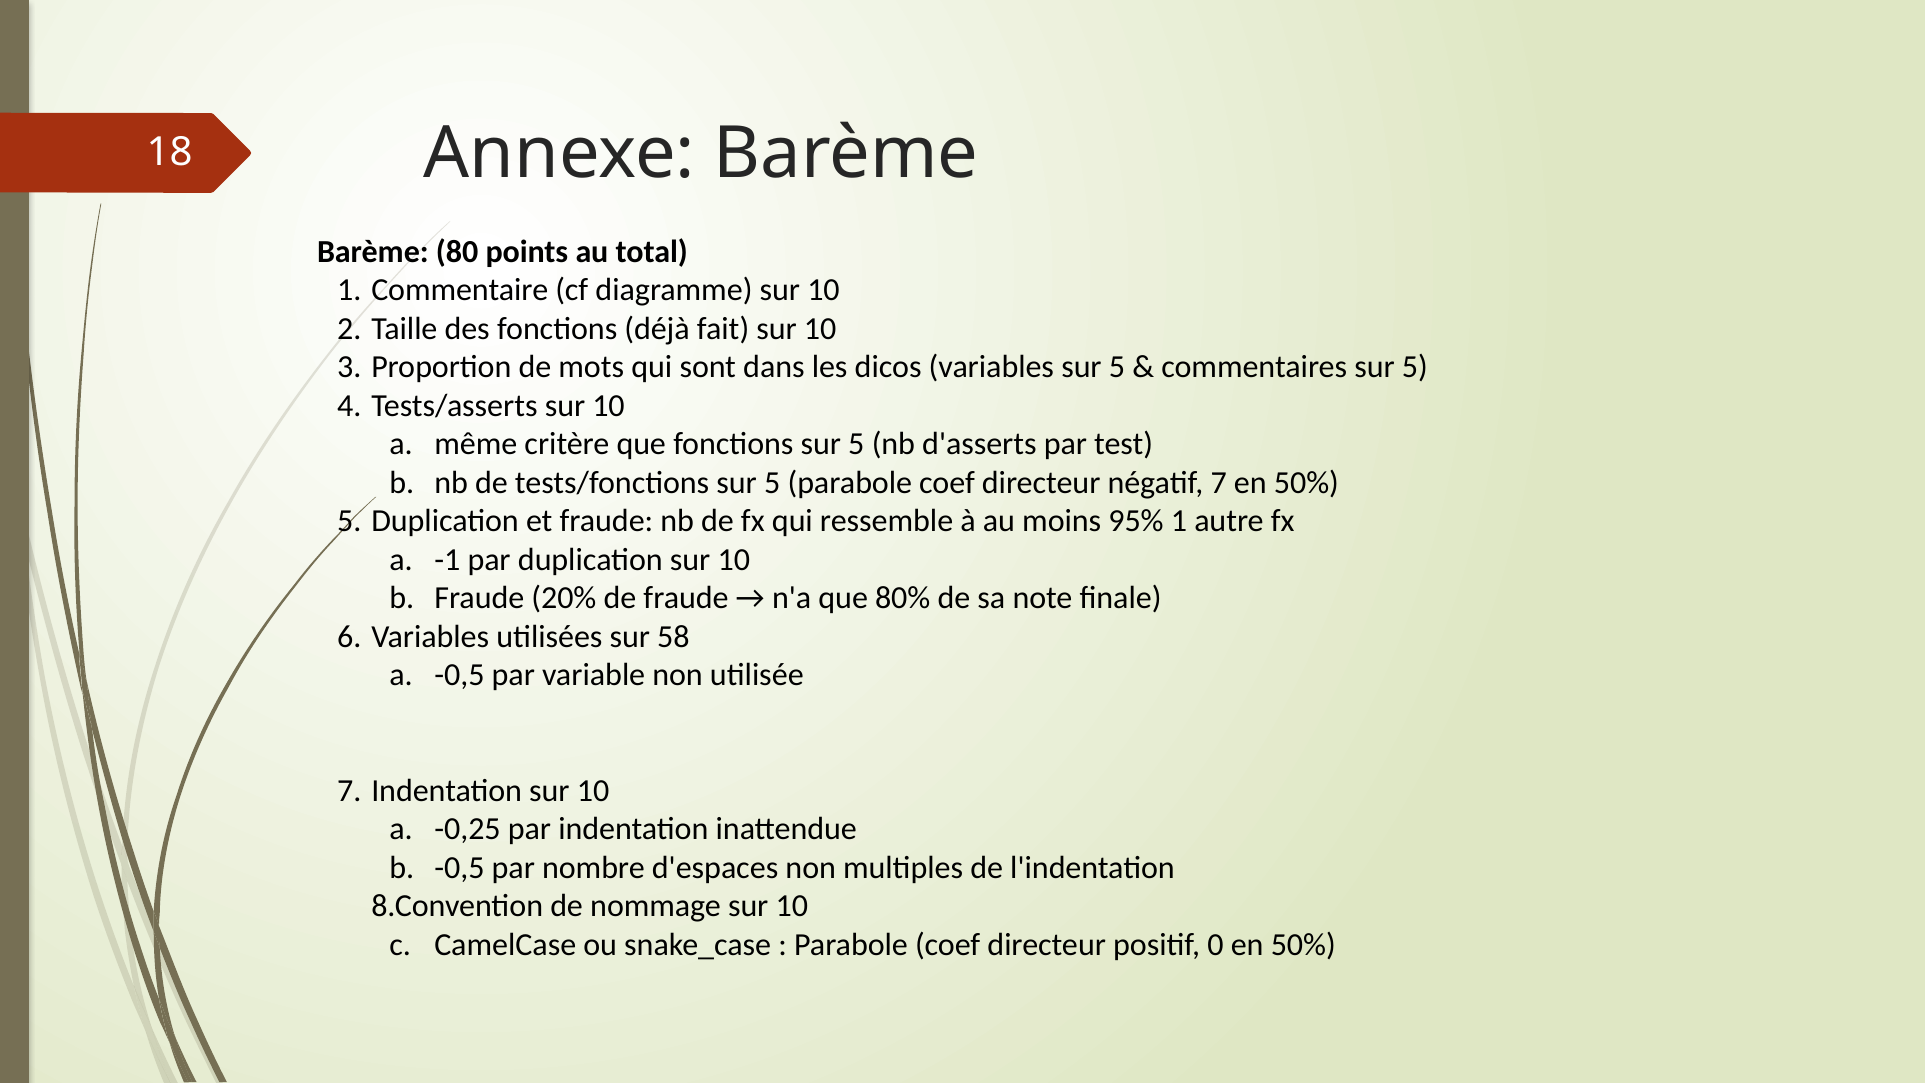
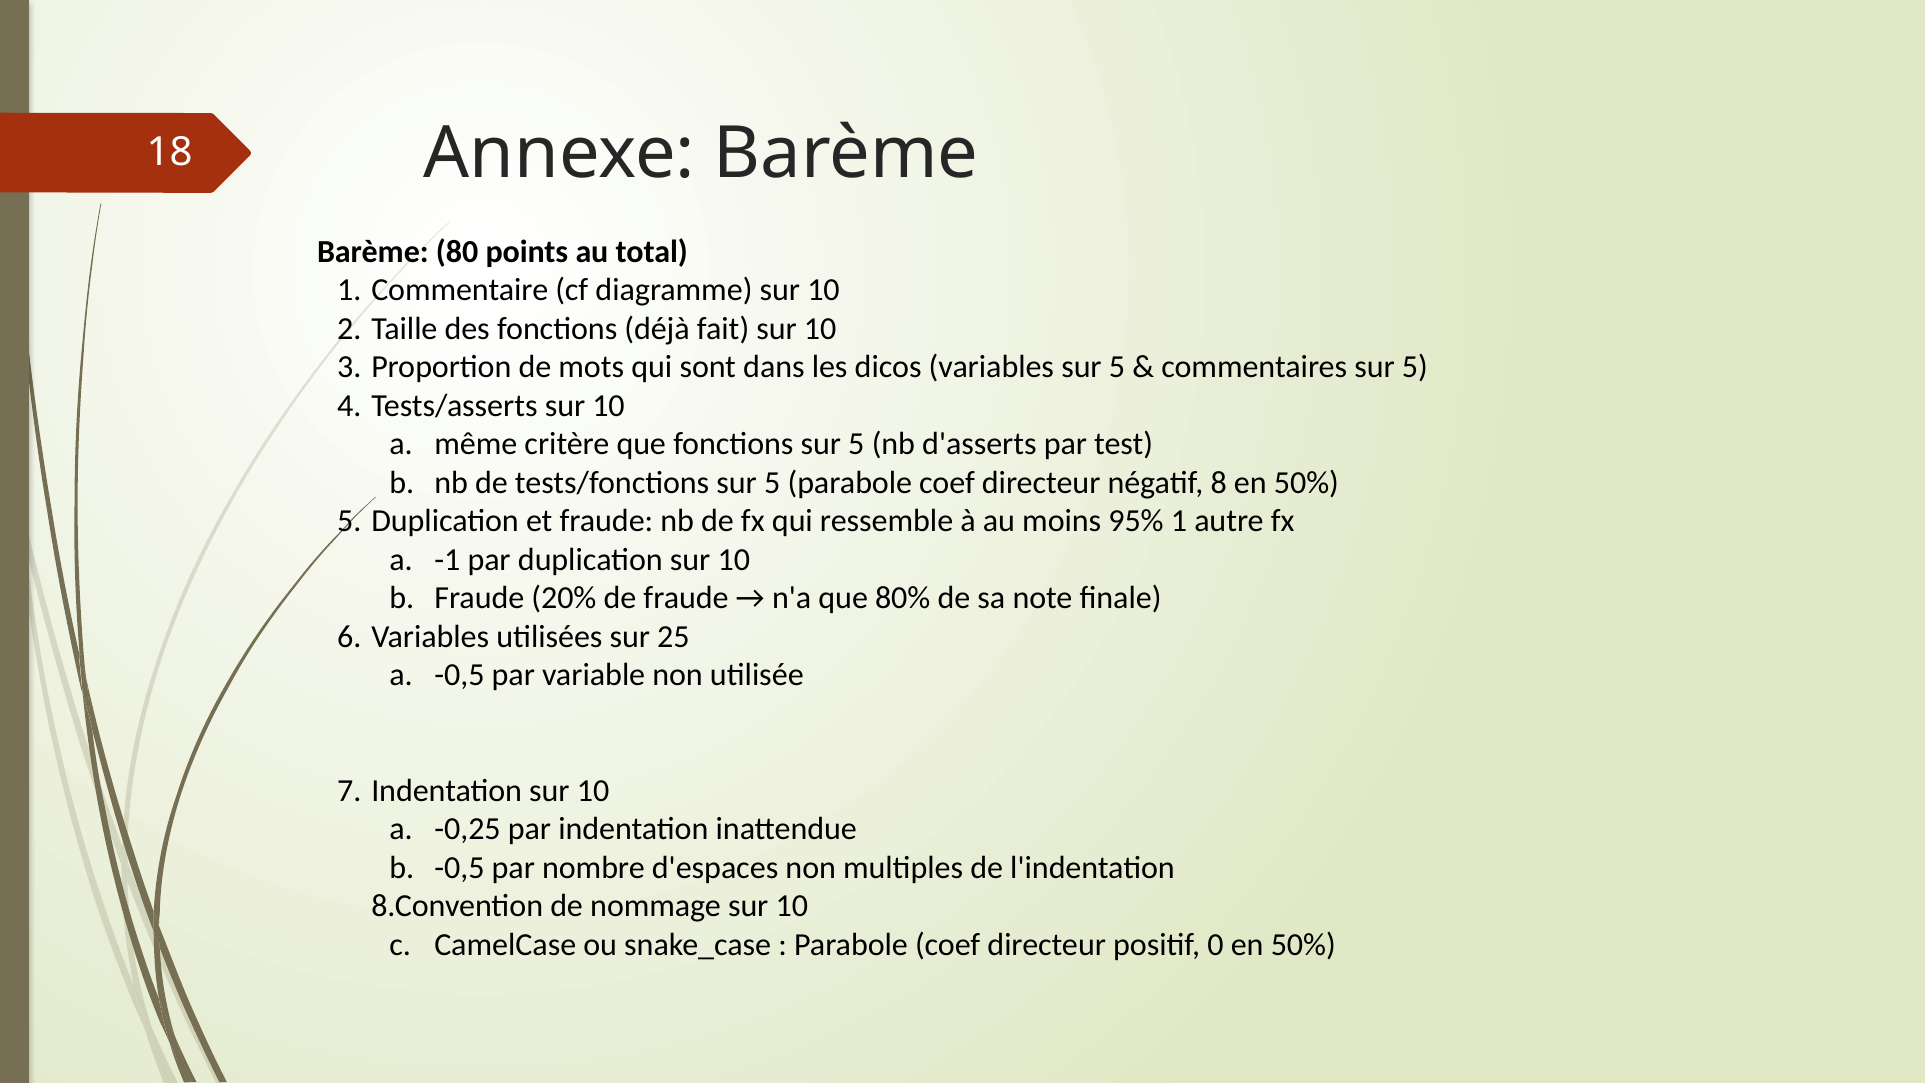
négatif 7: 7 -> 8
58: 58 -> 25
